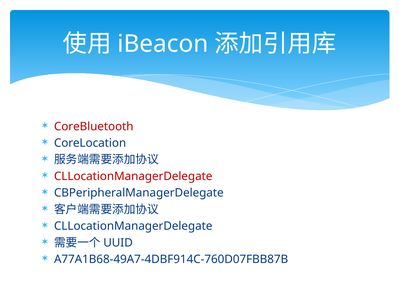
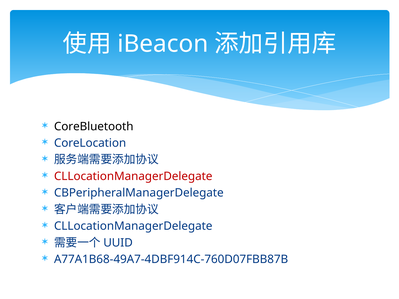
CoreBluetooth colour: red -> black
